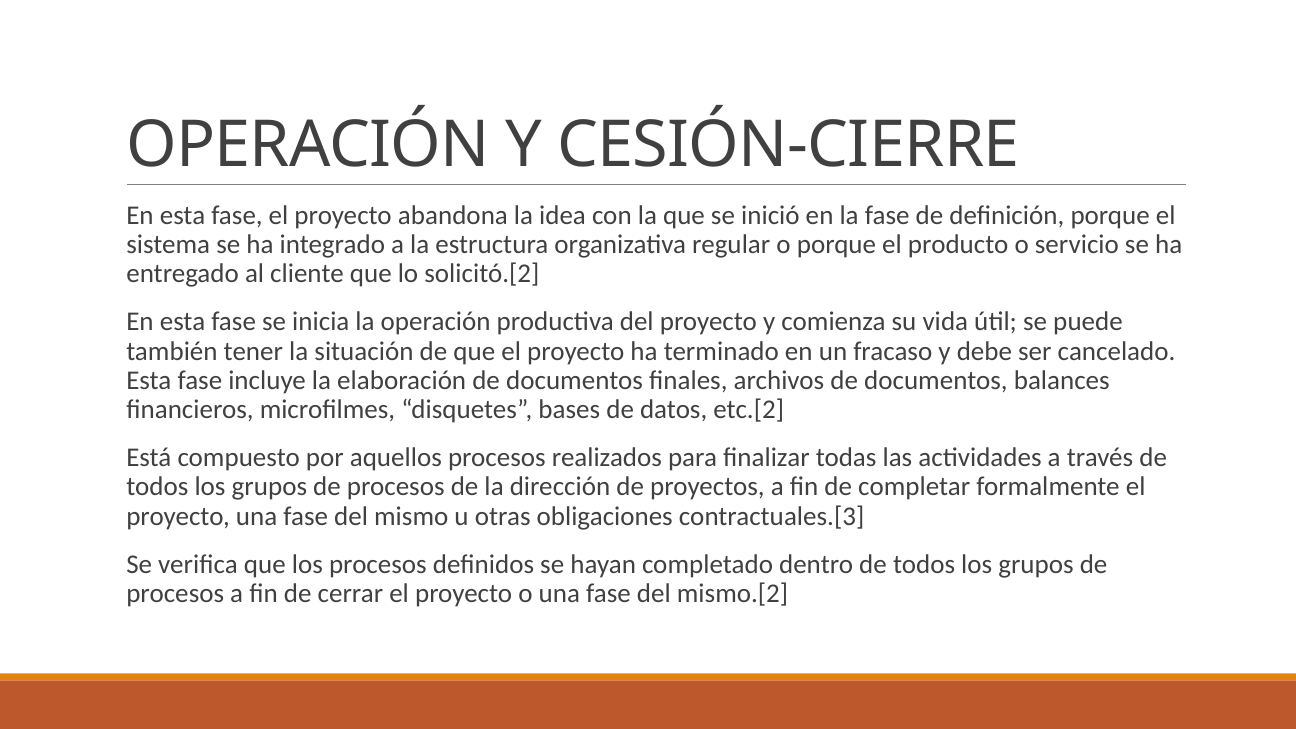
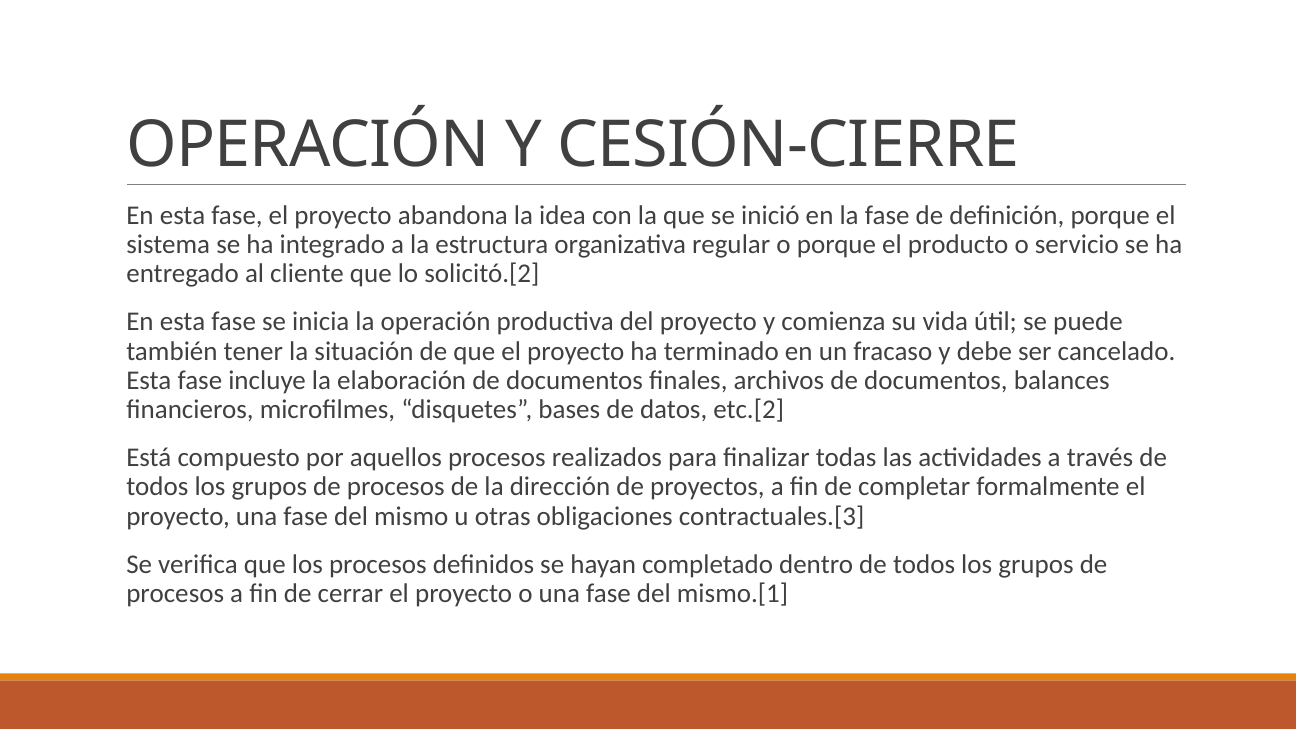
mismo.[2: mismo.[2 -> mismo.[1
